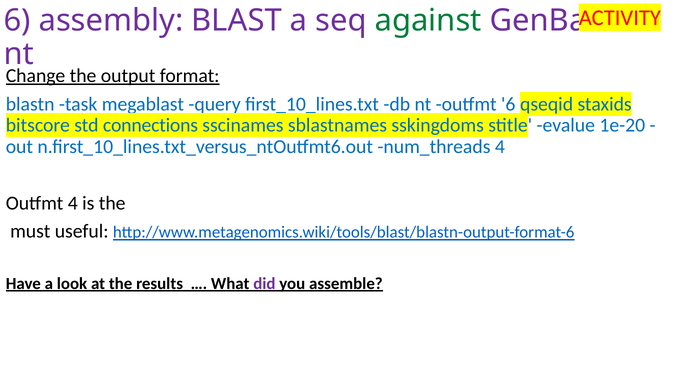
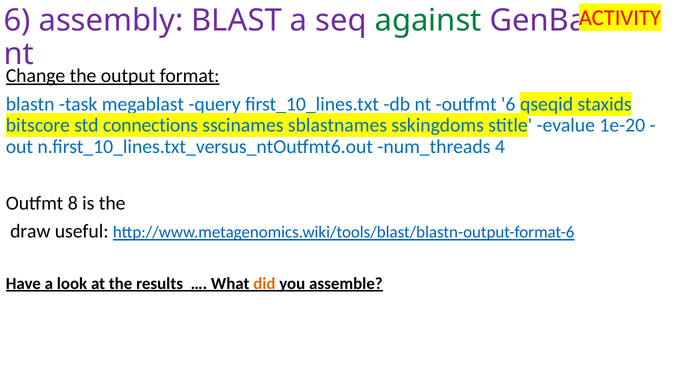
Outfmt 4: 4 -> 8
must: must -> draw
did colour: purple -> orange
